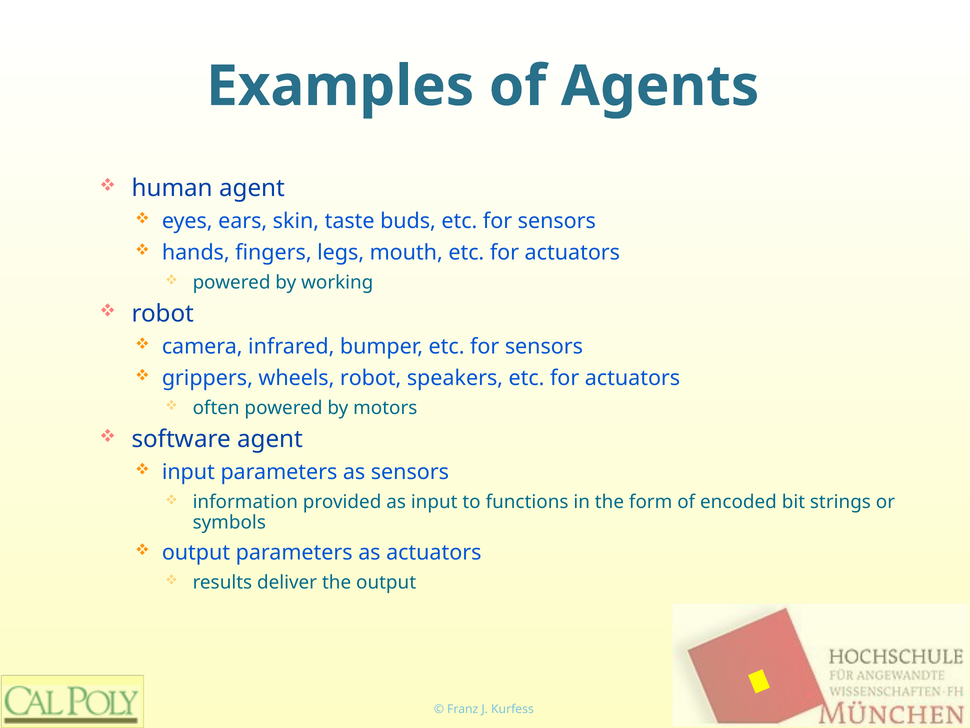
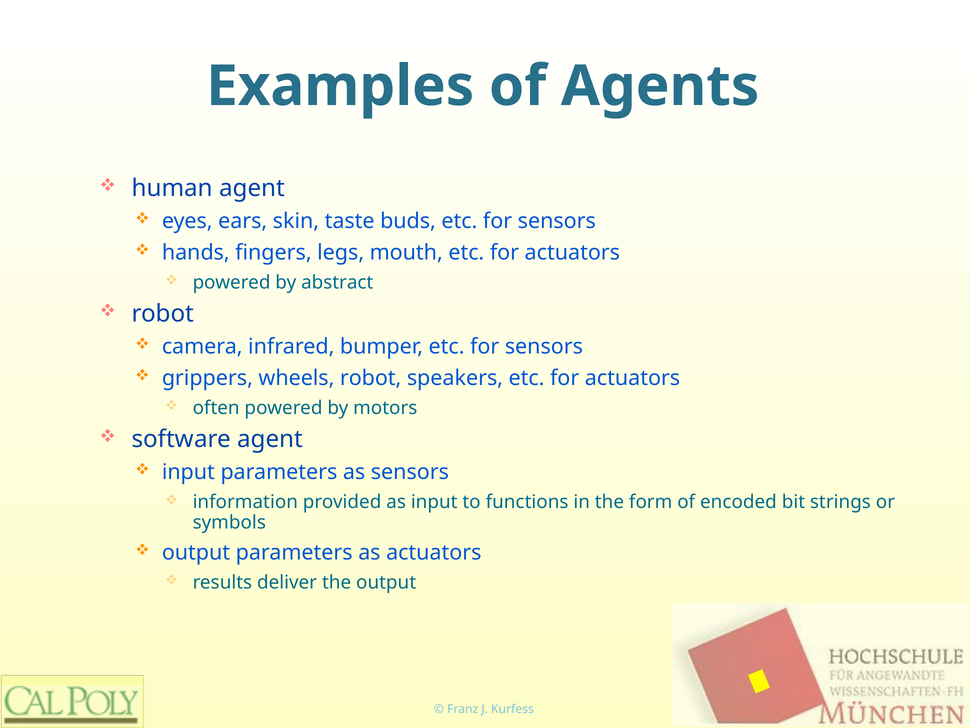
working: working -> abstract
